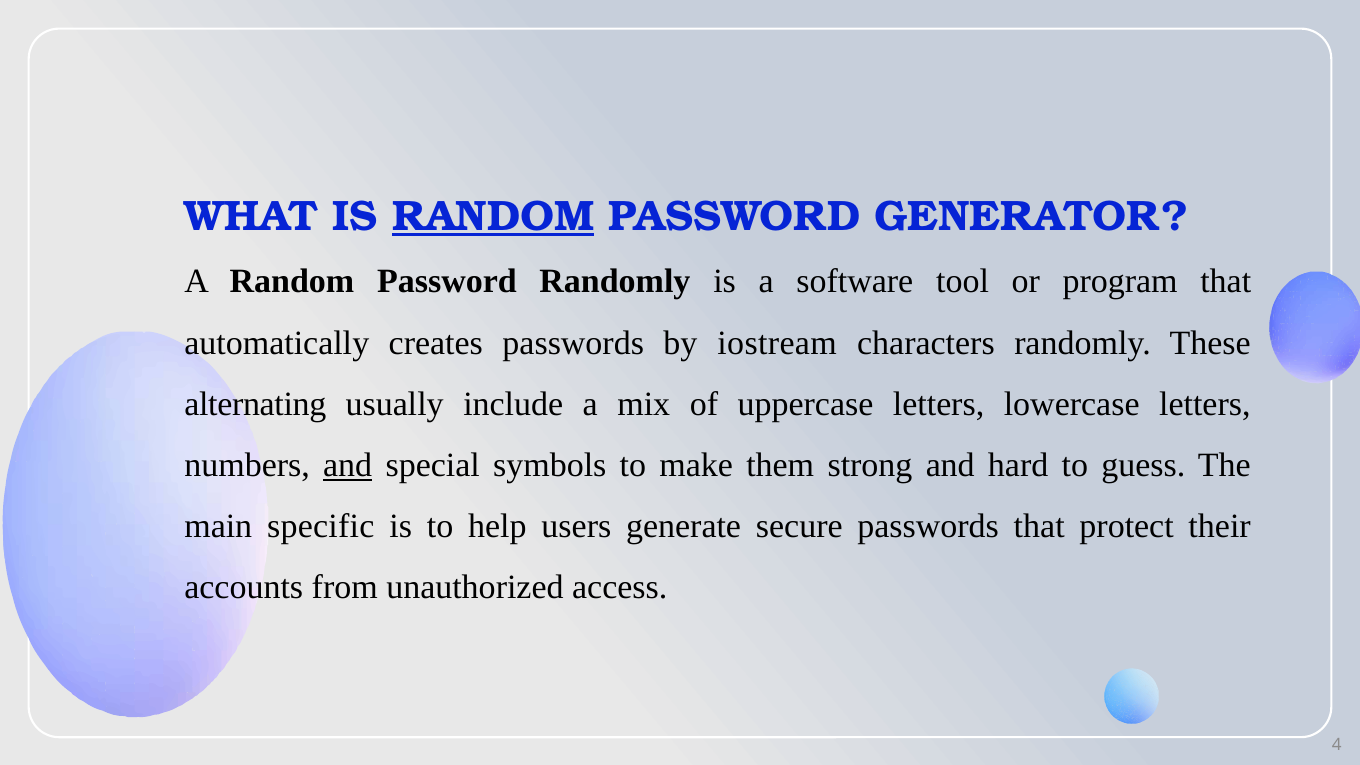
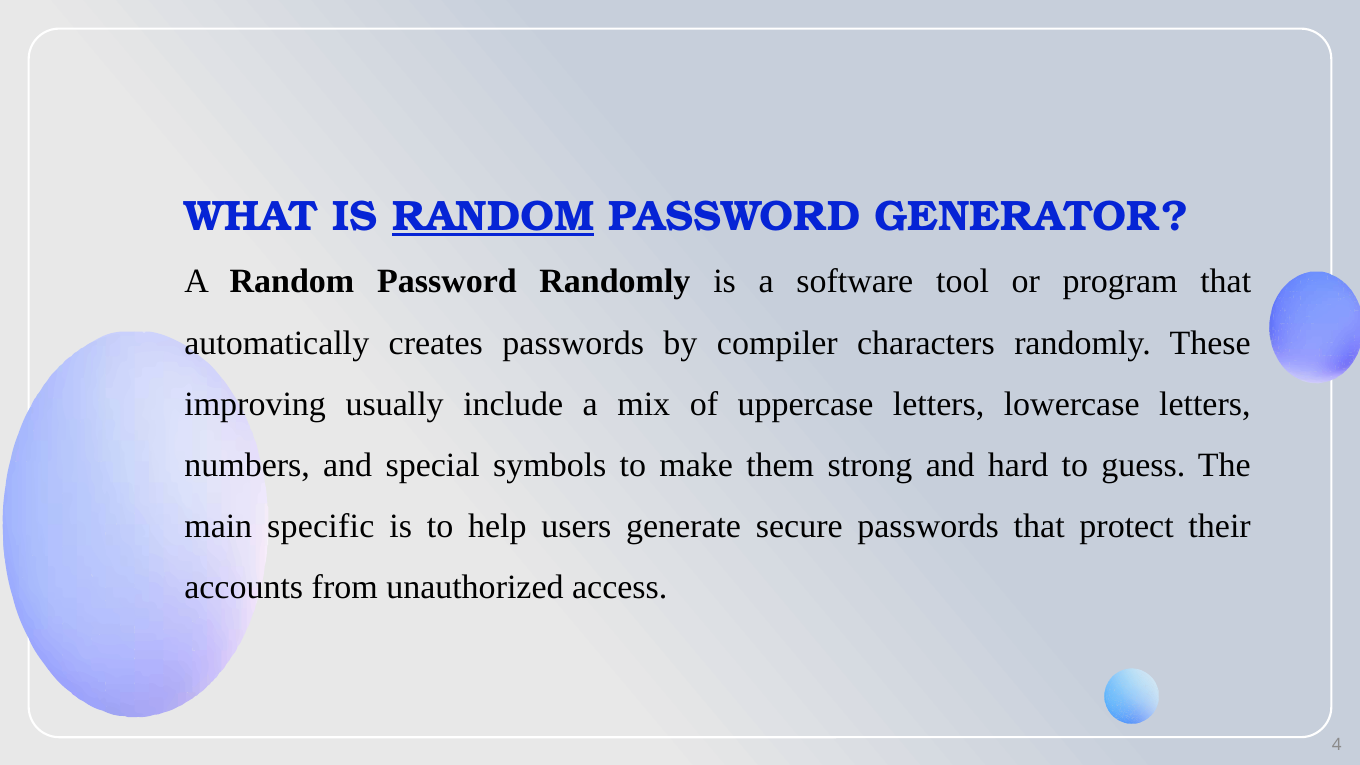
iostream: iostream -> compiler
alternating: alternating -> improving
and at (348, 465) underline: present -> none
